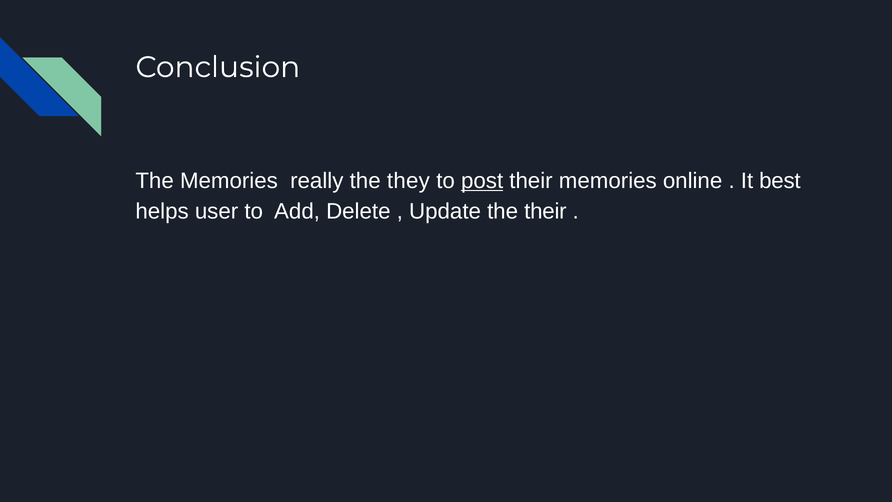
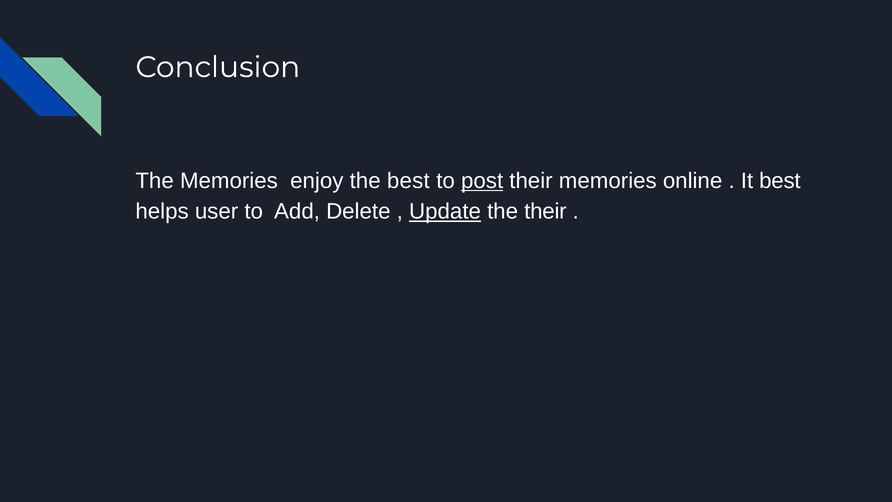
really: really -> enjoy
the they: they -> best
Update underline: none -> present
